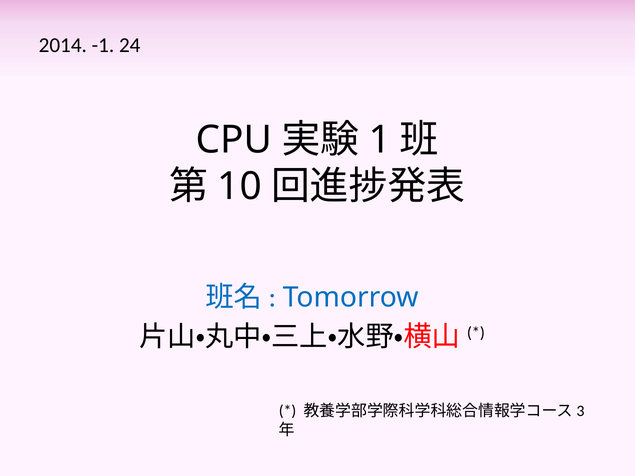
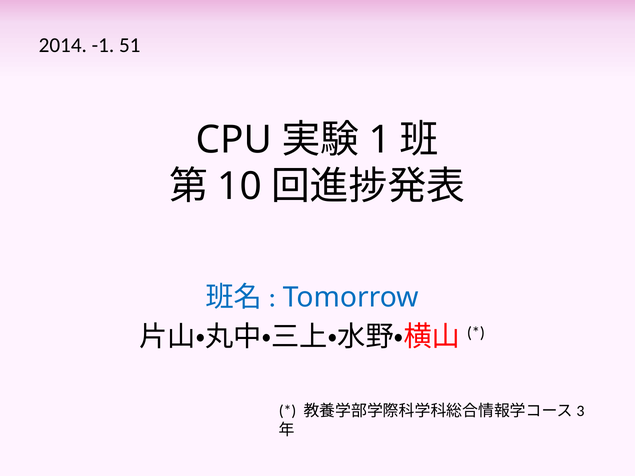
24: 24 -> 51
